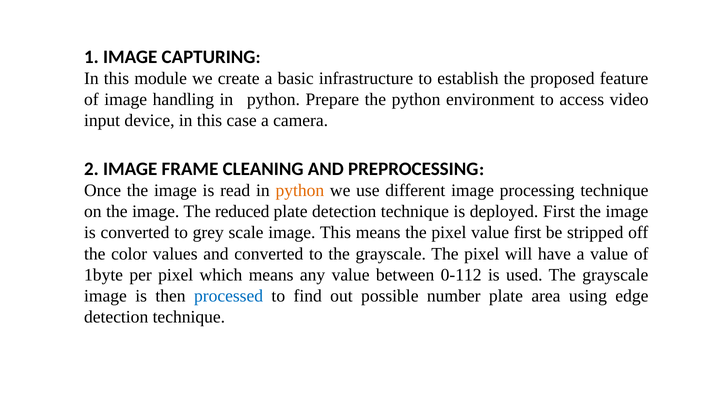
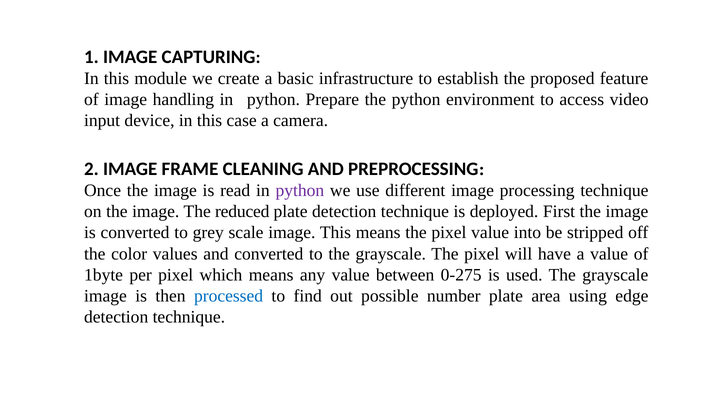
python at (300, 191) colour: orange -> purple
value first: first -> into
0-112: 0-112 -> 0-275
